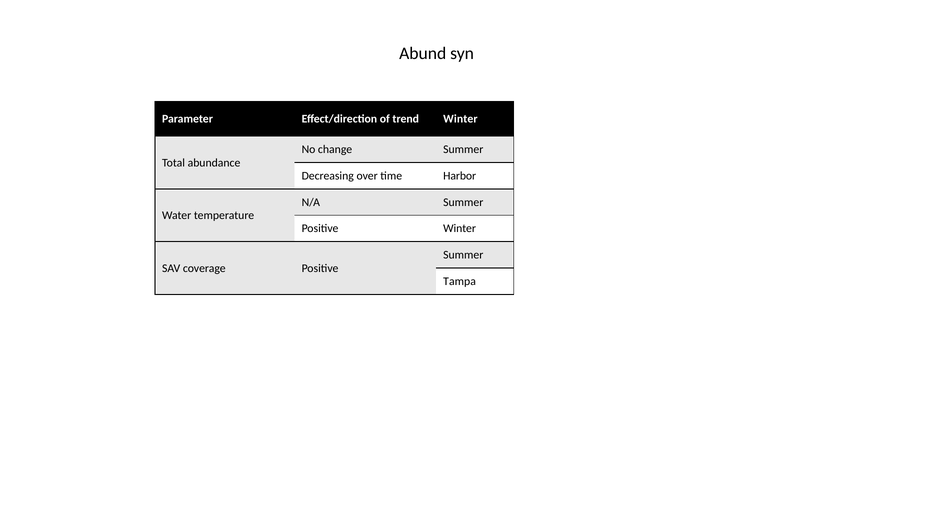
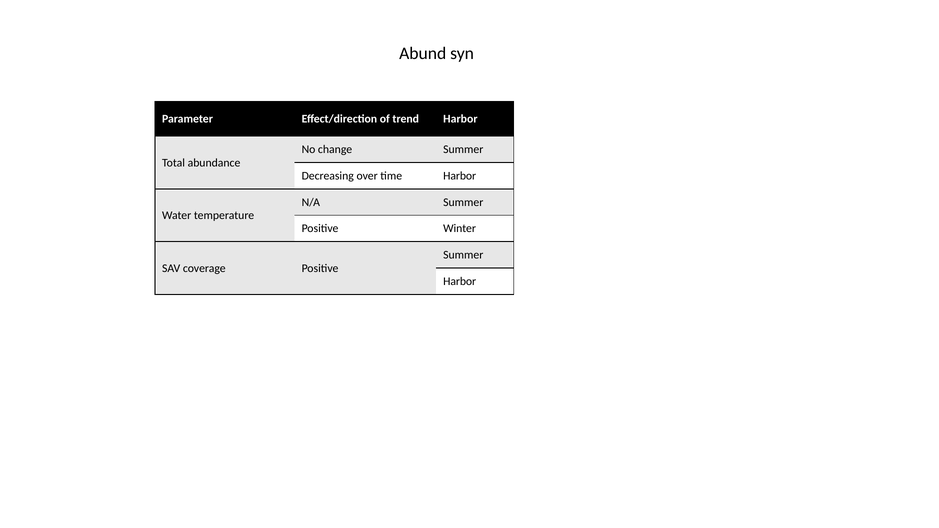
trend Winter: Winter -> Harbor
Tampa at (460, 281): Tampa -> Harbor
